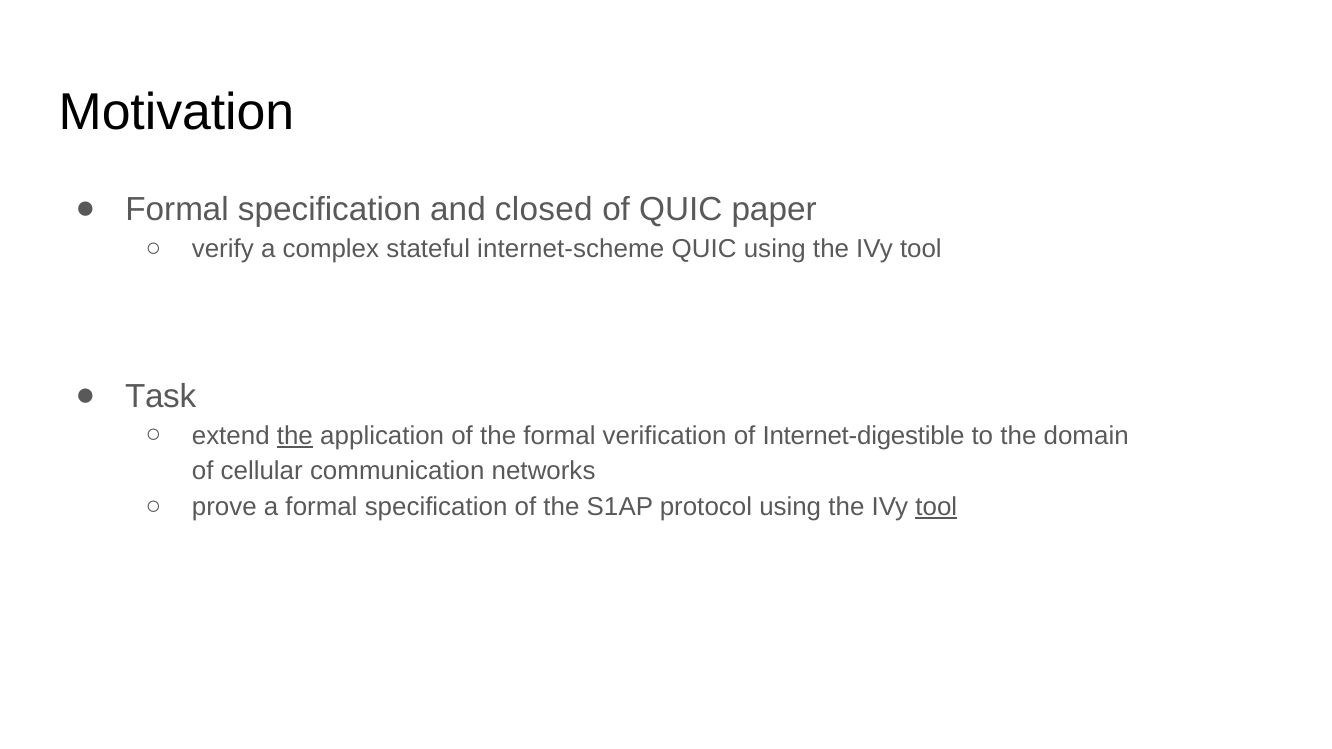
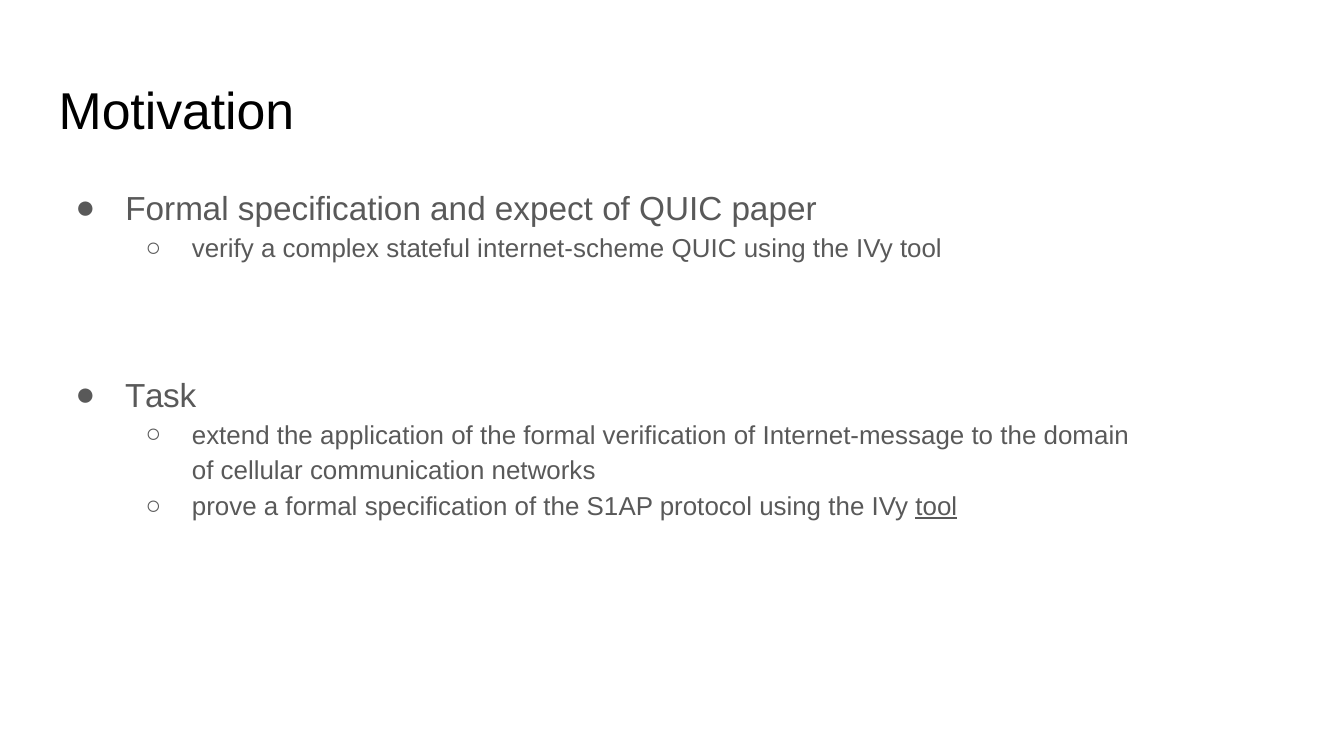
closed: closed -> expect
the at (295, 436) underline: present -> none
Internet-digestible: Internet-digestible -> Internet-message
